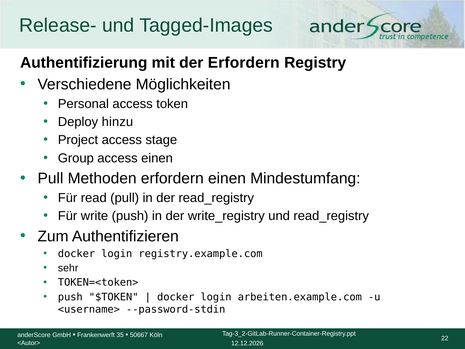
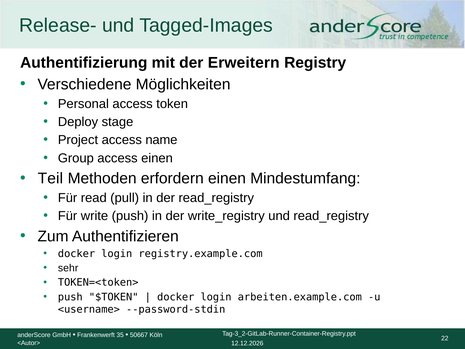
der Erfordern: Erfordern -> Erweitern
hinzu: hinzu -> stage
stage: stage -> name
Pull at (50, 178): Pull -> Teil
